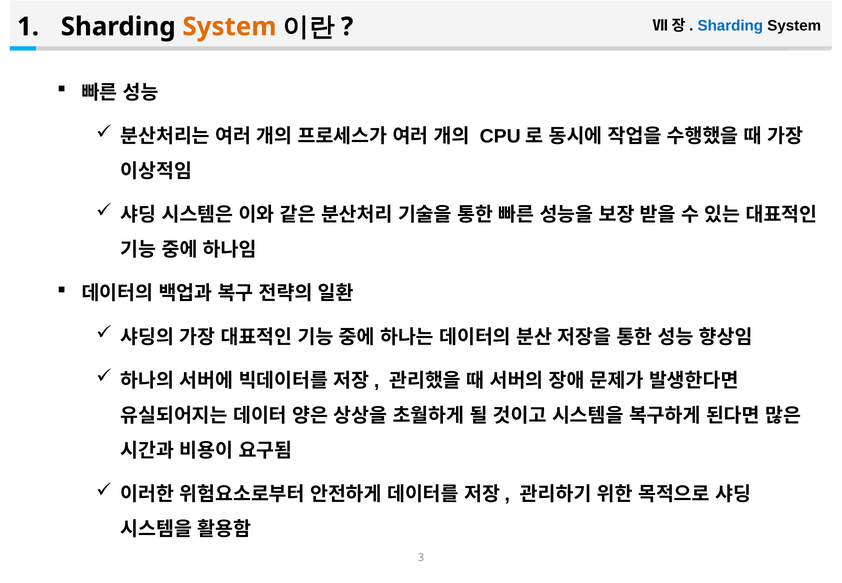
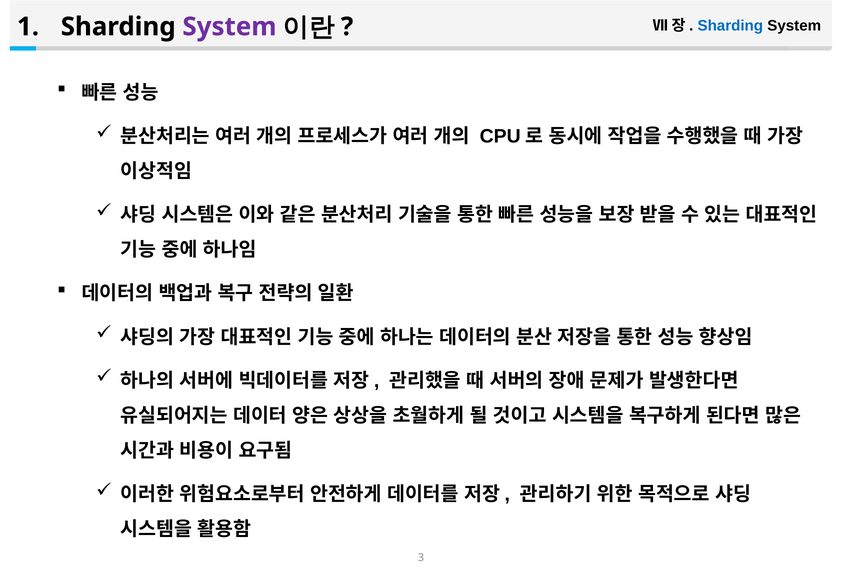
System at (229, 27) colour: orange -> purple
